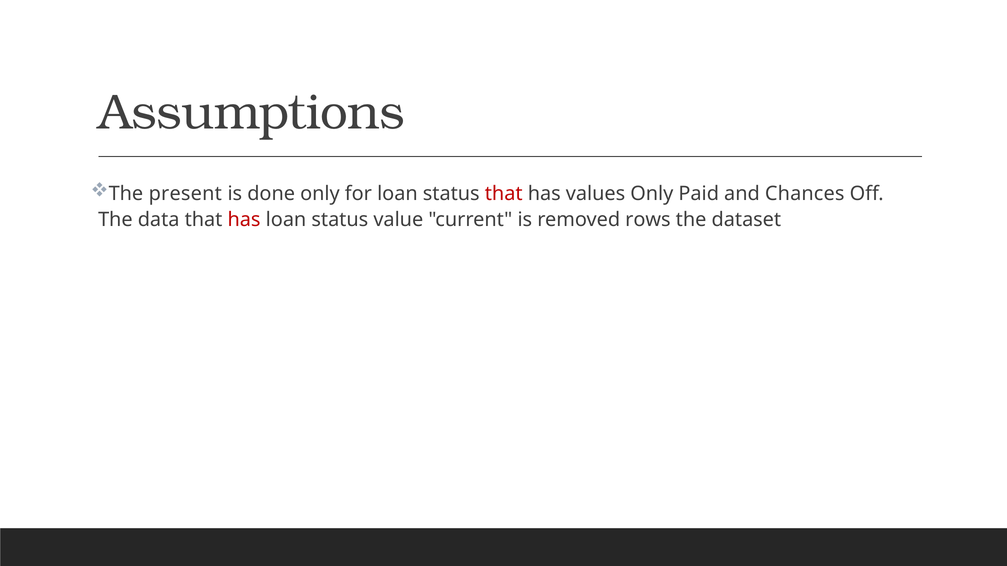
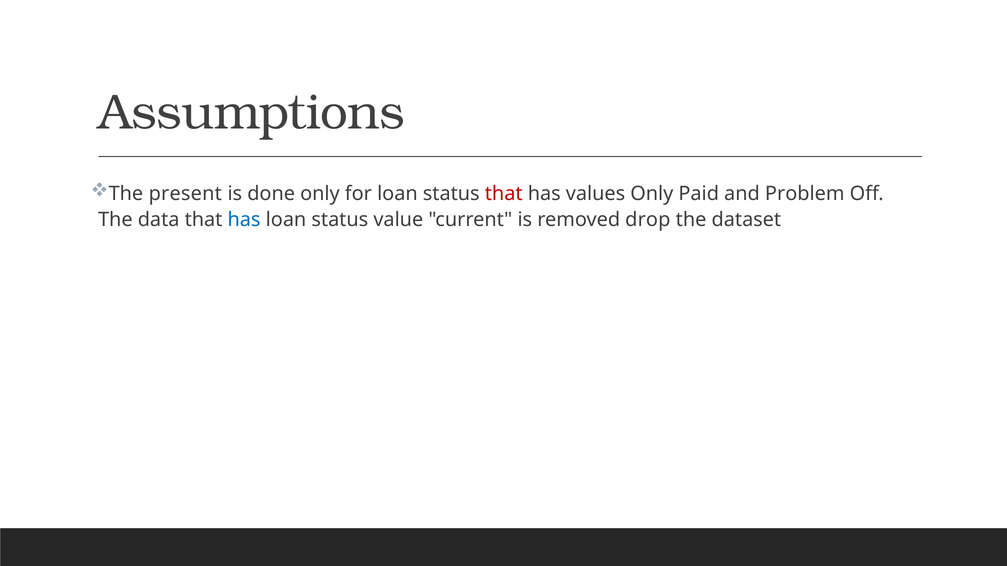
Chances: Chances -> Problem
has at (244, 220) colour: red -> blue
rows: rows -> drop
